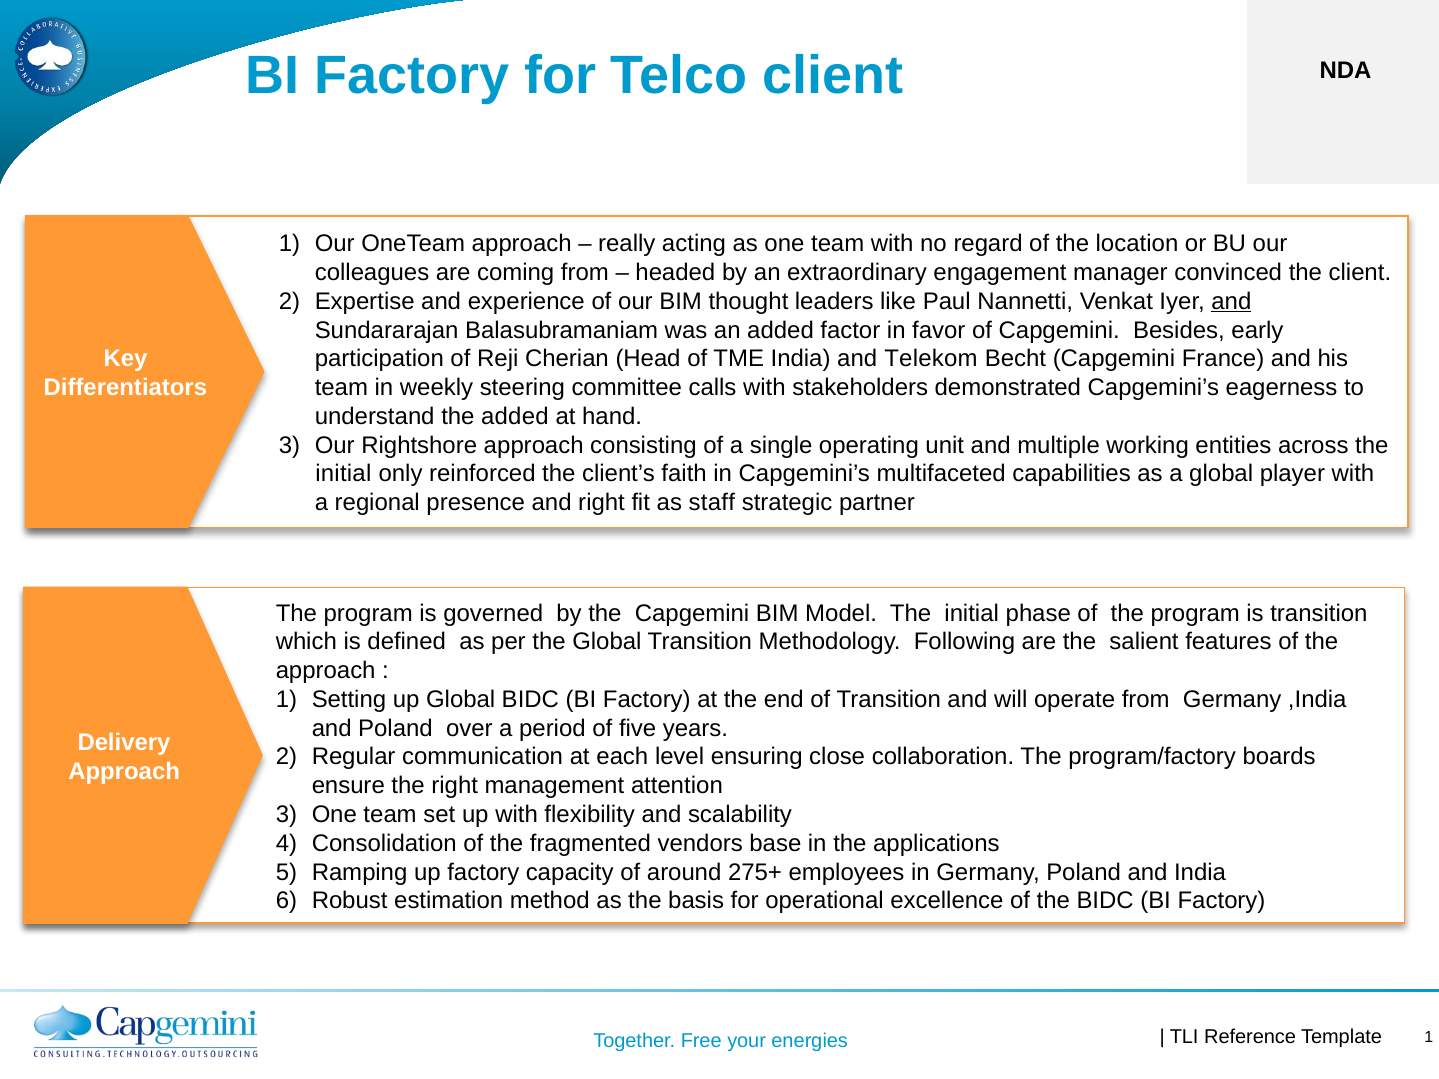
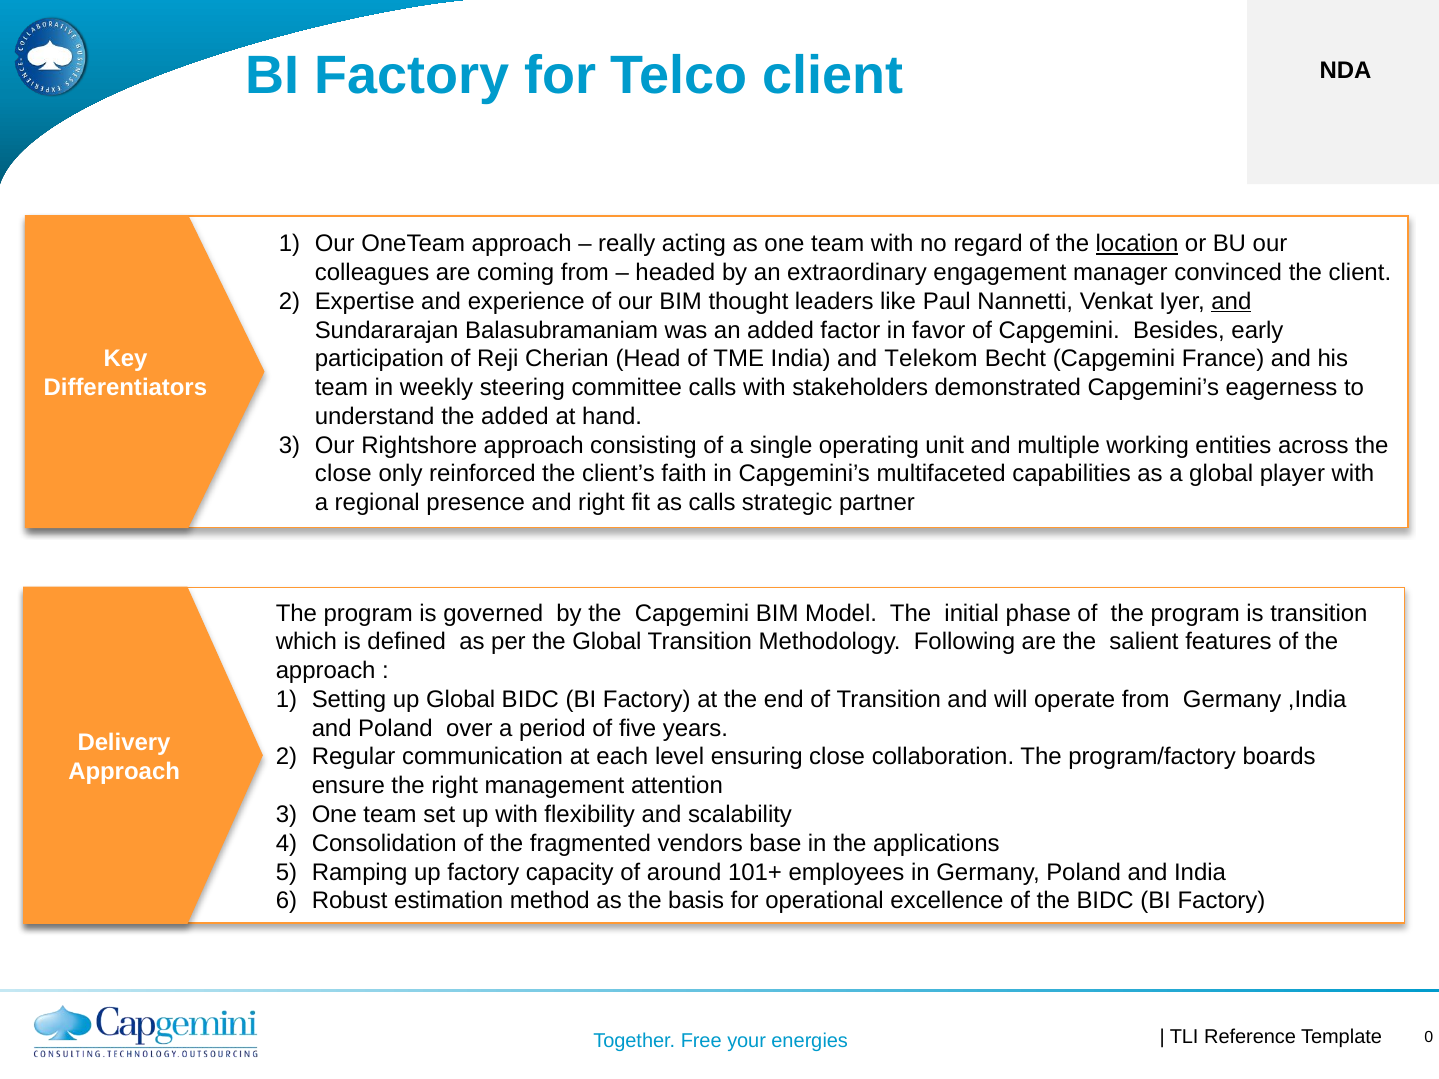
location underline: none -> present
initial at (343, 474): initial -> close
as staff: staff -> calls
275+: 275+ -> 101+
1 at (1429, 1037): 1 -> 0
